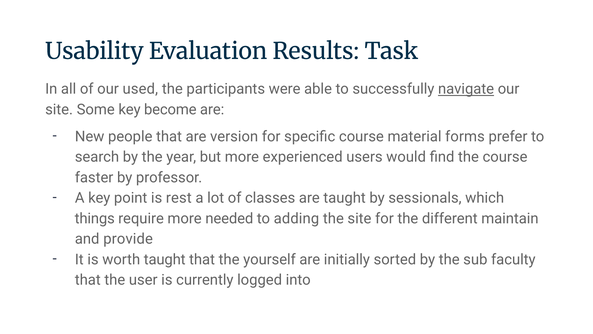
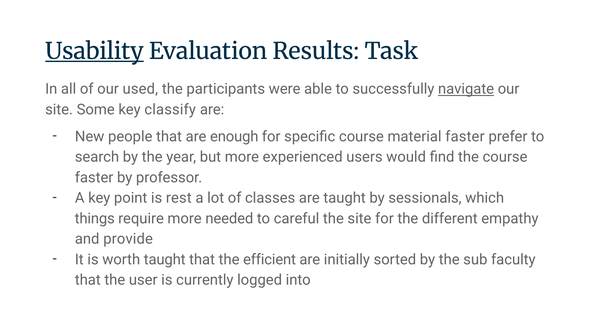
Usability underline: none -> present
become: become -> classify
version: version -> enough
material forms: forms -> faster
adding: adding -> careful
maintain: maintain -> empathy
yourself: yourself -> efficient
